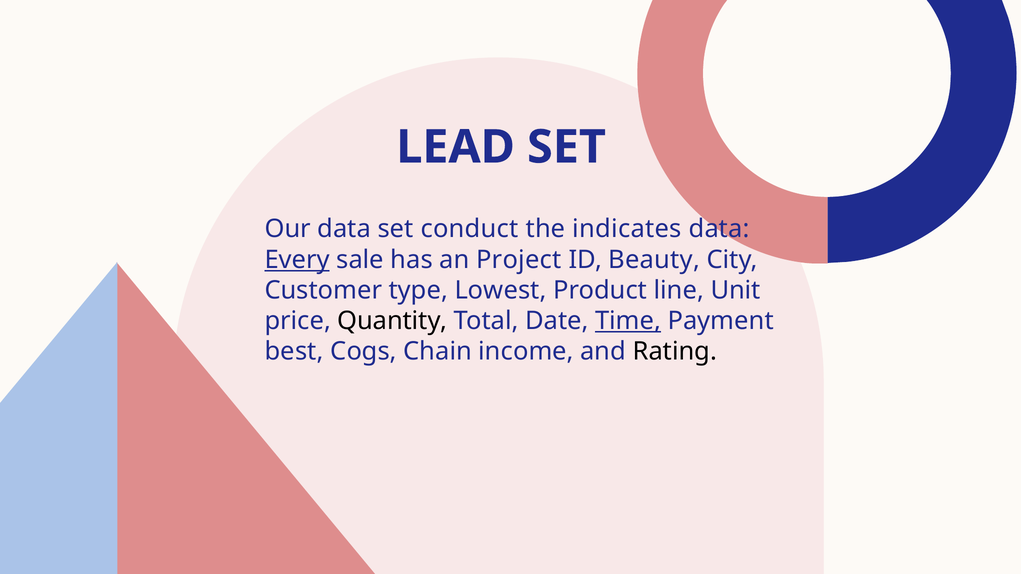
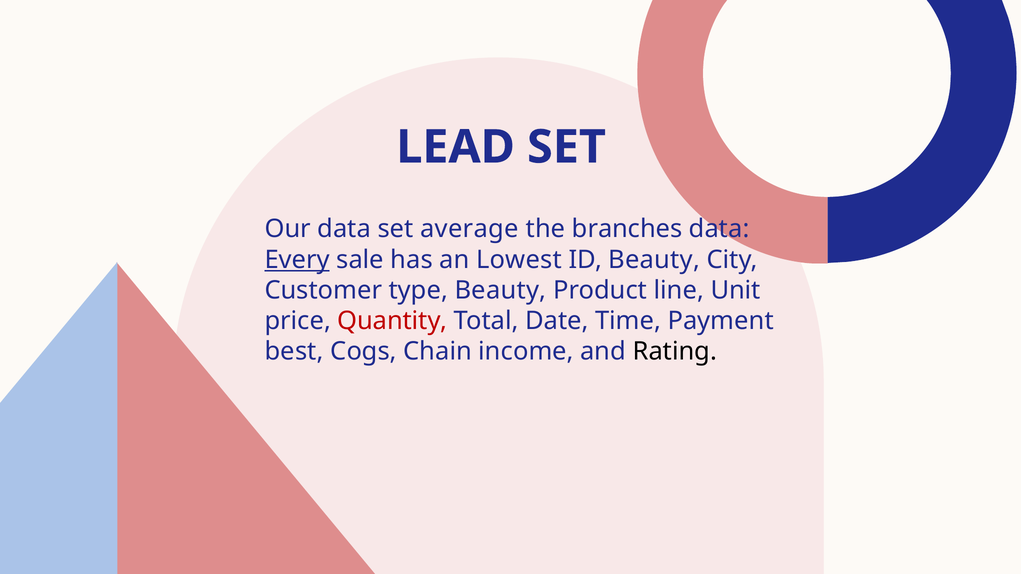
conduct: conduct -> average
indicates: indicates -> branches
Project: Project -> Lowest
type Lowest: Lowest -> Beauty
Quantity colour: black -> red
Time underline: present -> none
